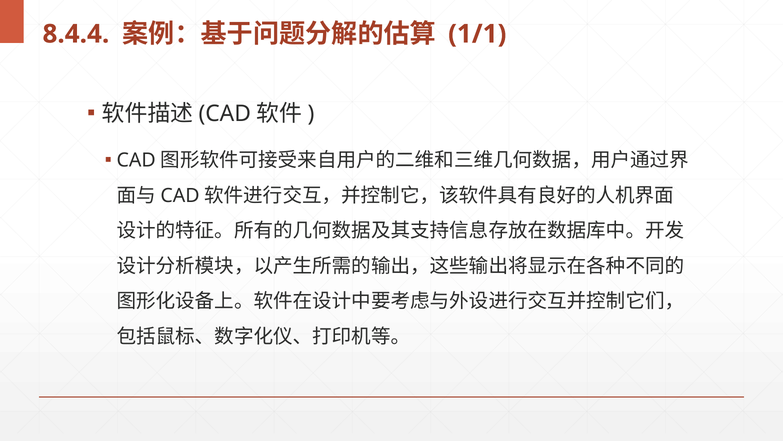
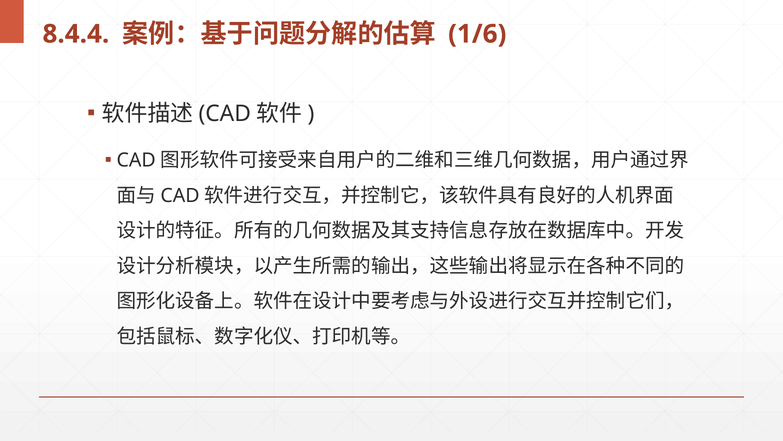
1/1: 1/1 -> 1/6
